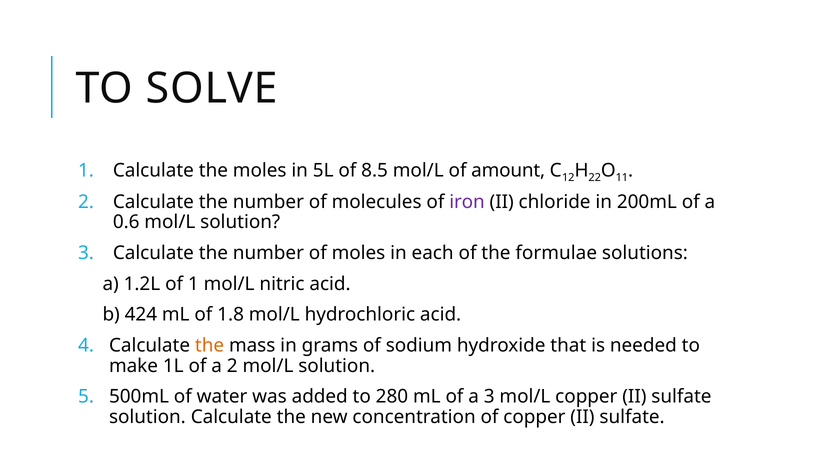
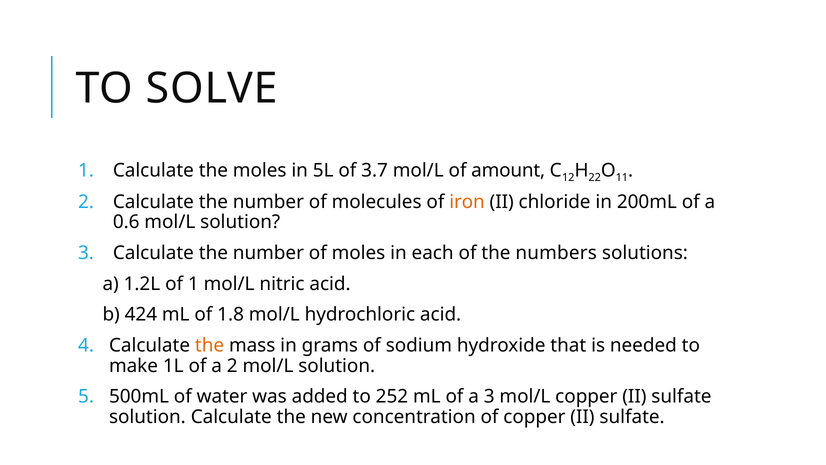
8.5: 8.5 -> 3.7
iron colour: purple -> orange
formulae: formulae -> numbers
280: 280 -> 252
